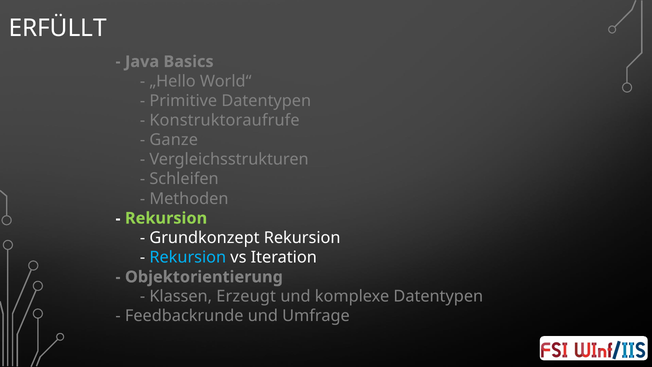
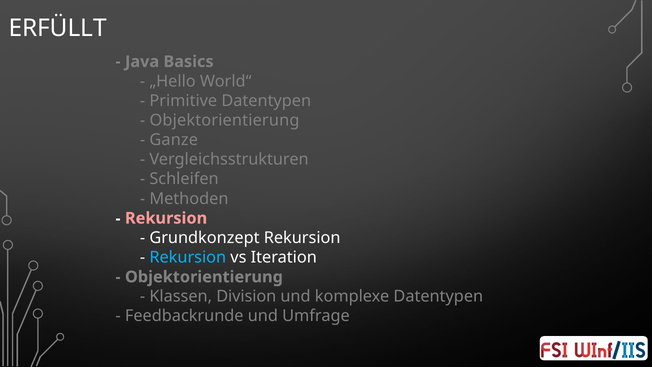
Konstruktoraufrufe at (225, 120): Konstruktoraufrufe -> Objektorientierung
Rekursion at (166, 218) colour: light green -> pink
Erzeugt: Erzeugt -> Division
